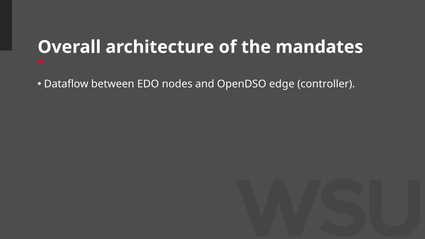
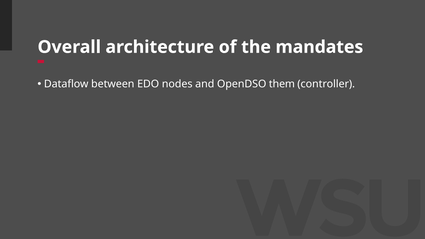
edge: edge -> them
